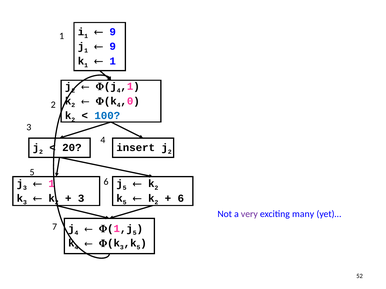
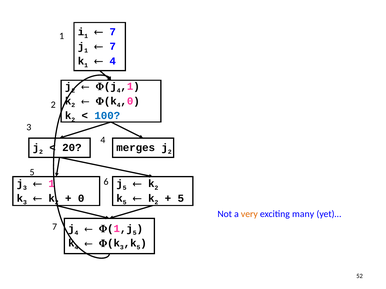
9 at (113, 32): 9 -> 7
9 at (113, 47): 9 -> 7
1 at (113, 61): 1 -> 4
insert: insert -> merges
3 at (81, 199): 3 -> 0
6 at (181, 199): 6 -> 5
very colour: purple -> orange
